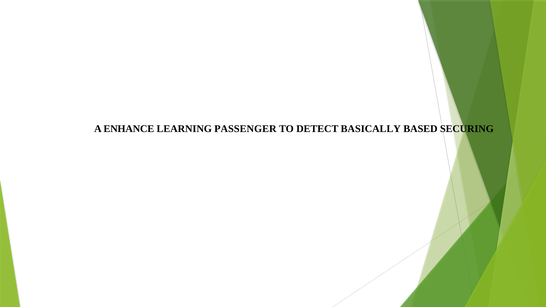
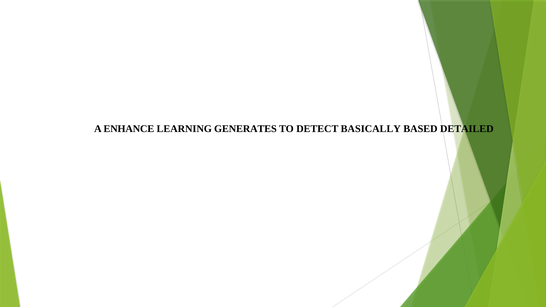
PASSENGER: PASSENGER -> GENERATES
SECURING: SECURING -> DETAILED
